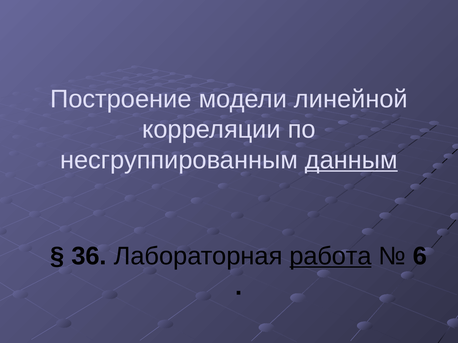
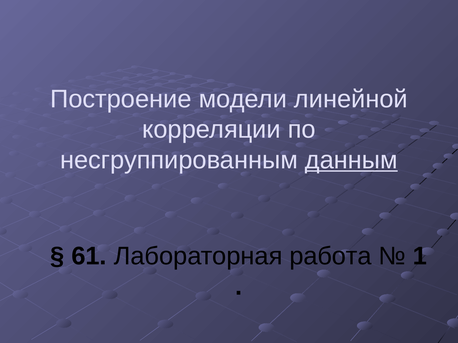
36: 36 -> 61
работа underline: present -> none
6: 6 -> 1
